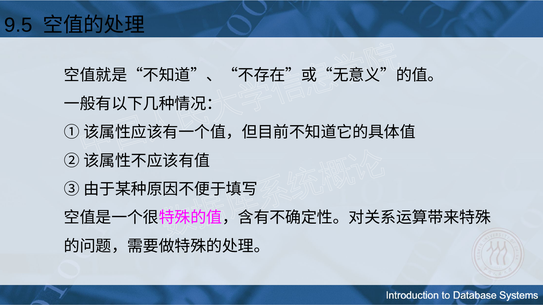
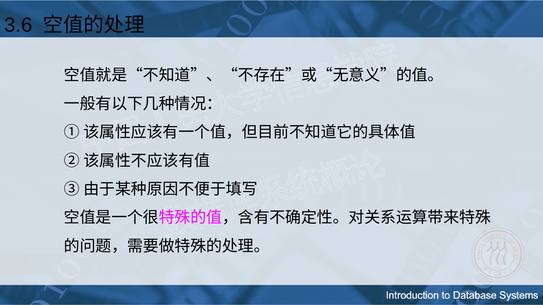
9.5: 9.5 -> 3.6
